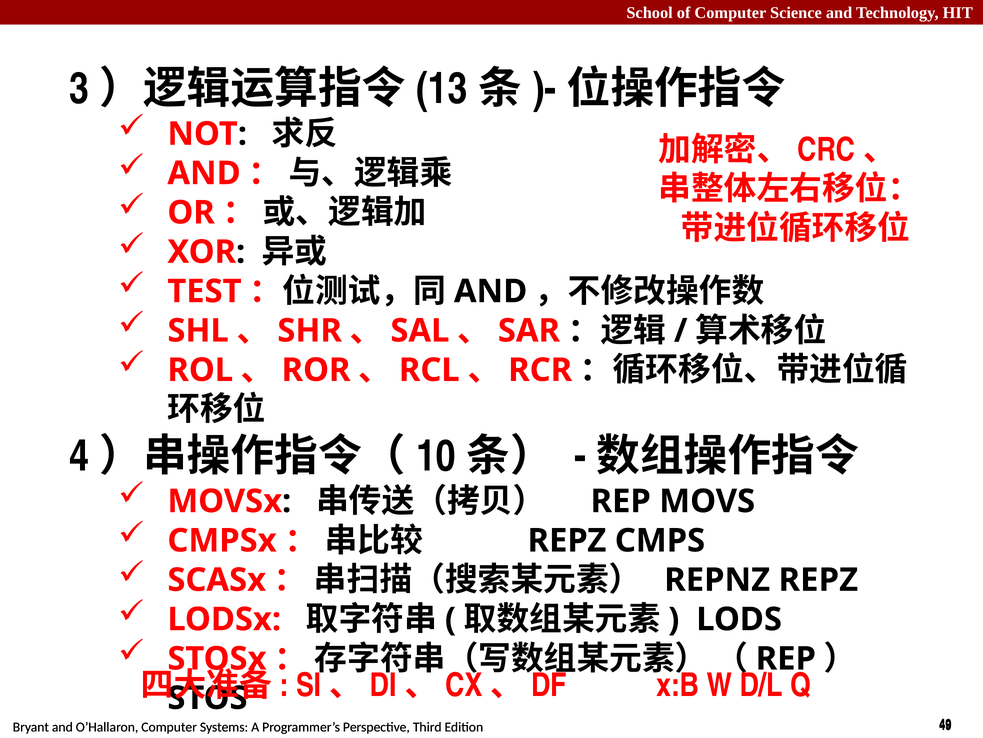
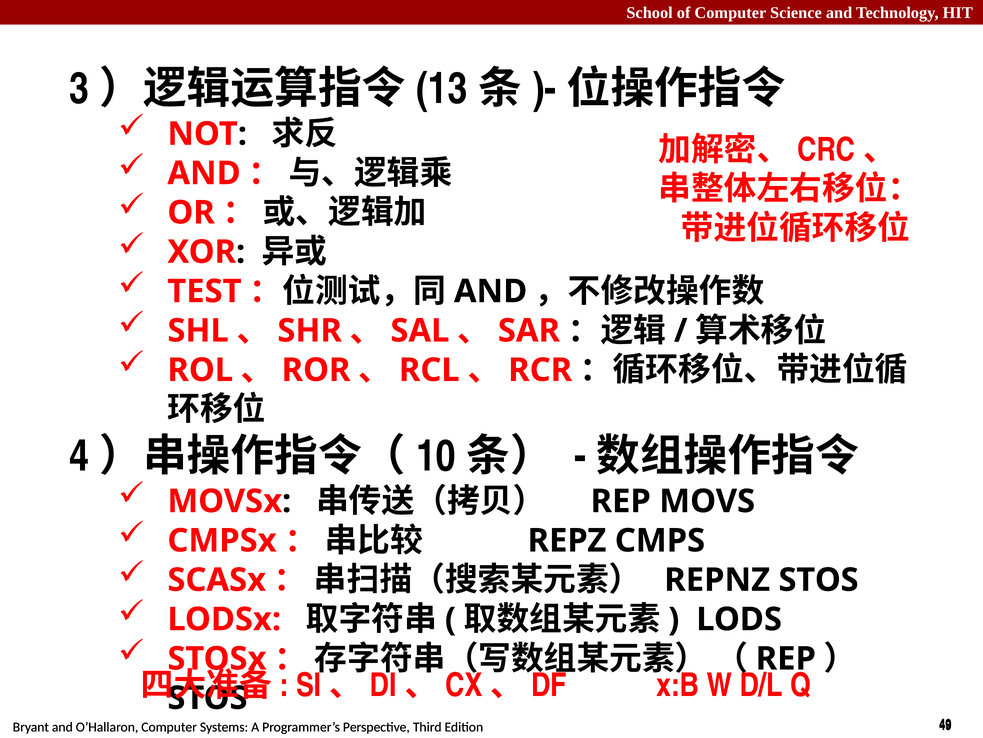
REPNZ REPZ: REPZ -> STOS
